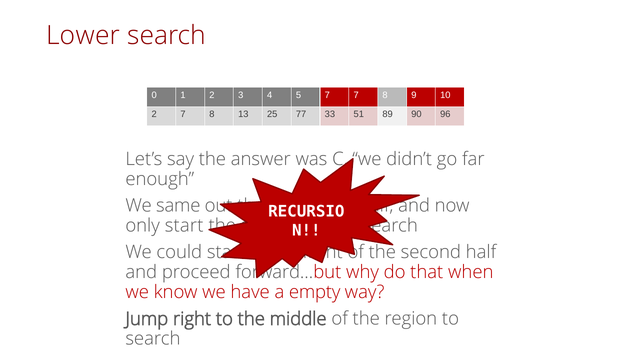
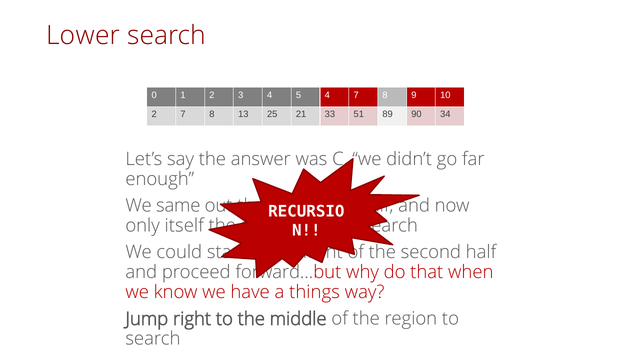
5 7: 7 -> 4
77: 77 -> 21
96: 96 -> 34
only start: start -> itself
empty: empty -> things
